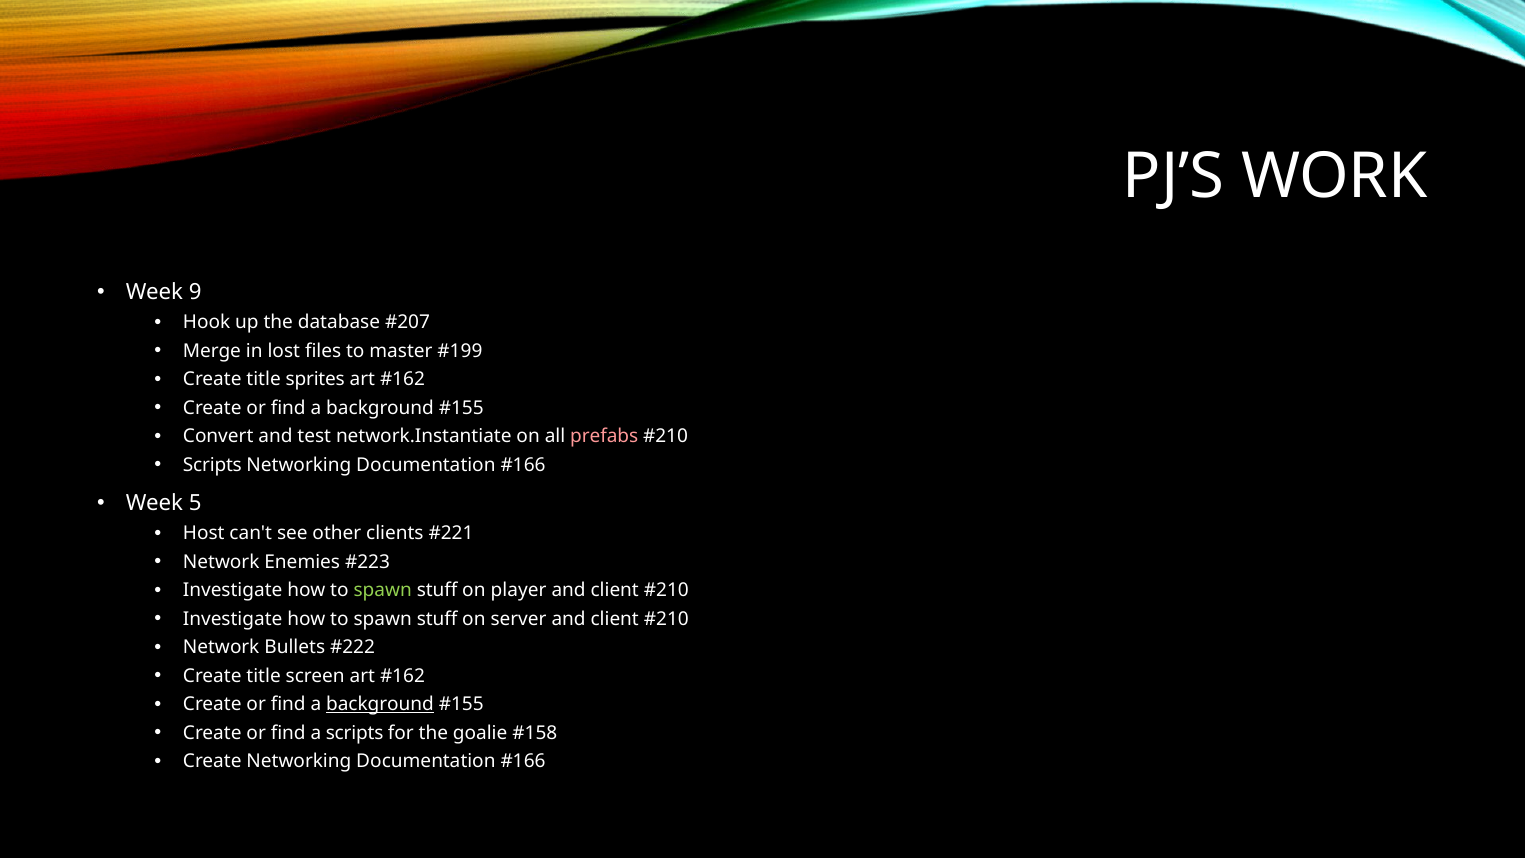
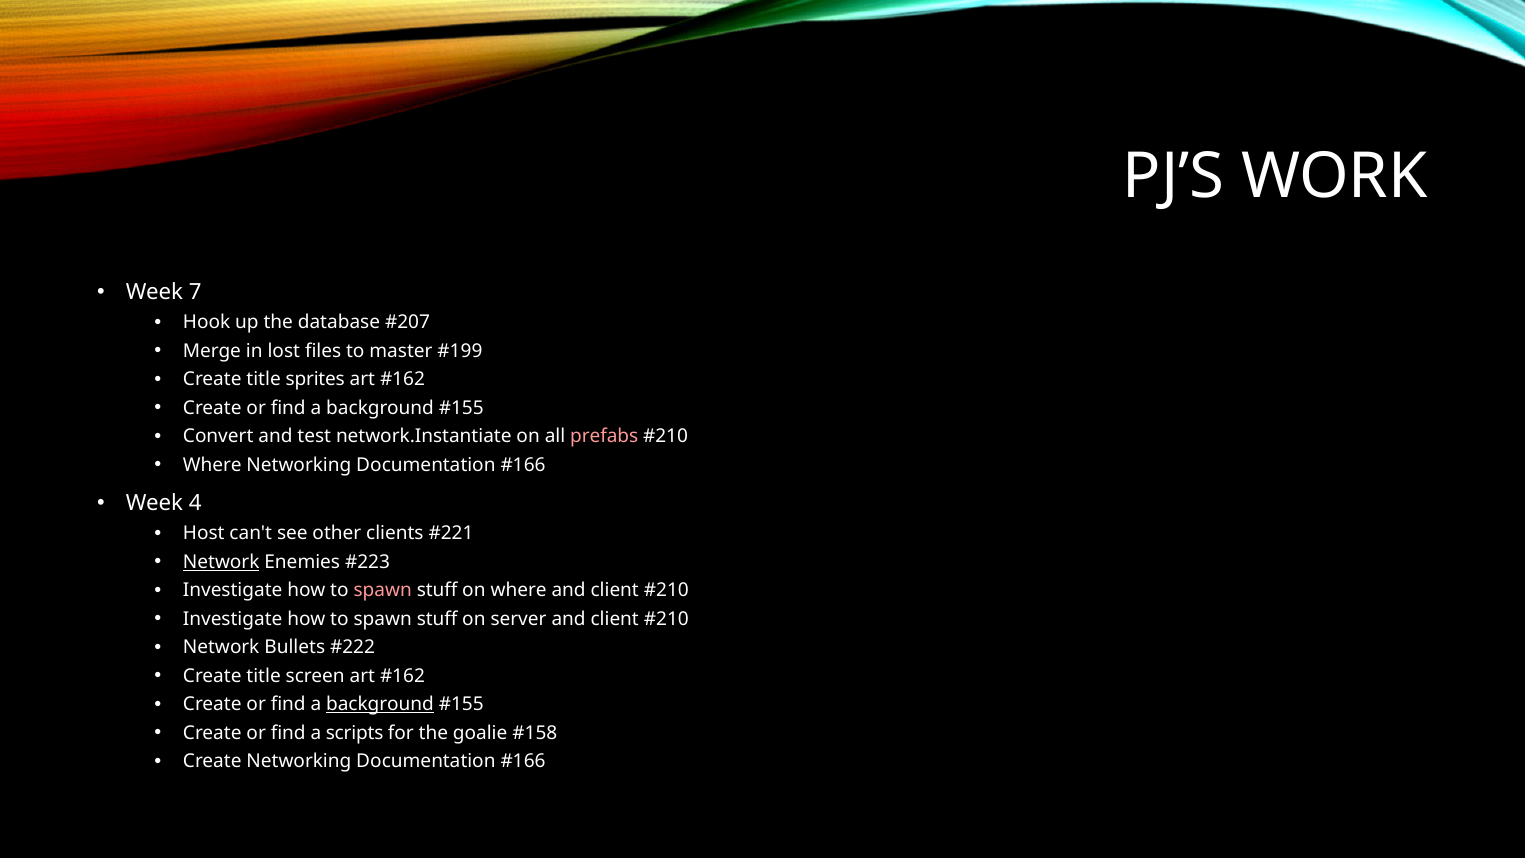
9: 9 -> 7
Scripts at (212, 465): Scripts -> Where
5: 5 -> 4
Network at (221, 562) underline: none -> present
spawn at (383, 590) colour: light green -> pink
on player: player -> where
